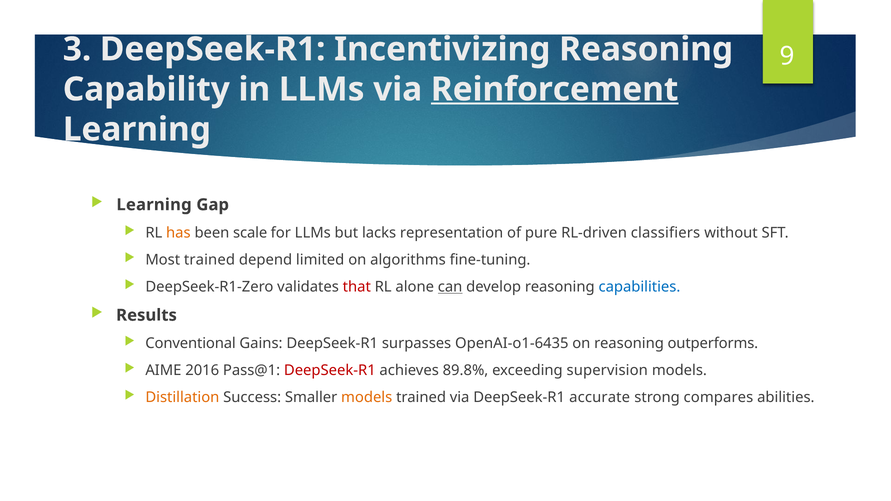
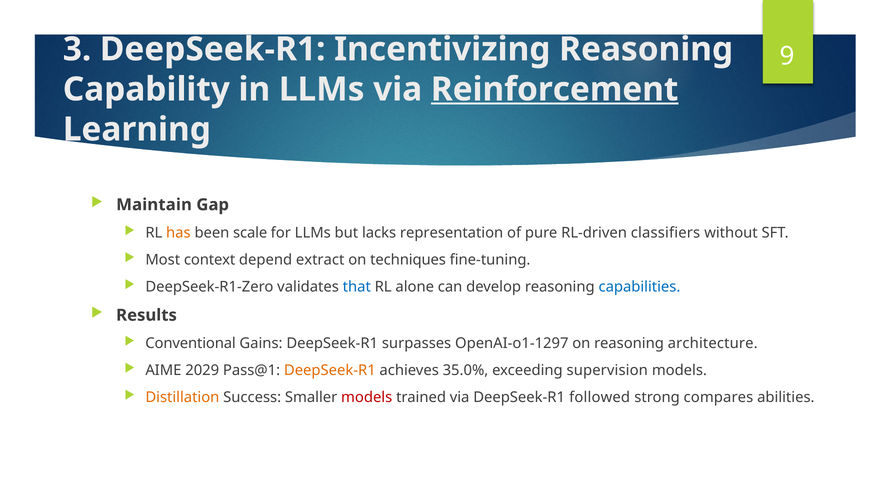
Learning at (154, 205): Learning -> Maintain
Most trained: trained -> context
limited: limited -> extract
algorithms: algorithms -> techniques
that colour: red -> blue
can underline: present -> none
OpenAI-o1-6435: OpenAI-o1-6435 -> OpenAI-o1-1297
outperforms: outperforms -> architecture
2016: 2016 -> 2029
DeepSeek-R1 at (330, 370) colour: red -> orange
89.8%: 89.8% -> 35.0%
models at (367, 398) colour: orange -> red
accurate: accurate -> followed
